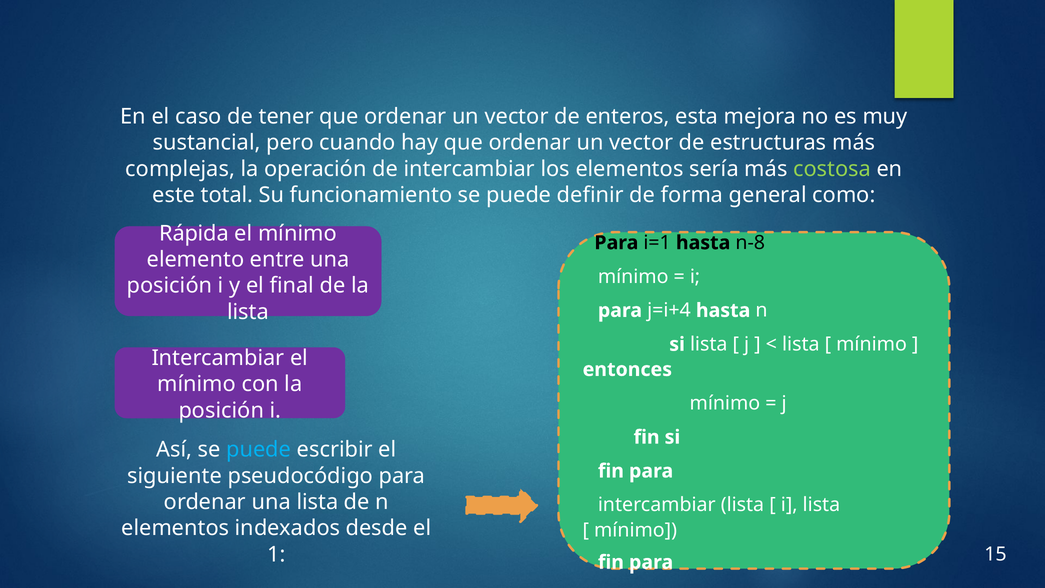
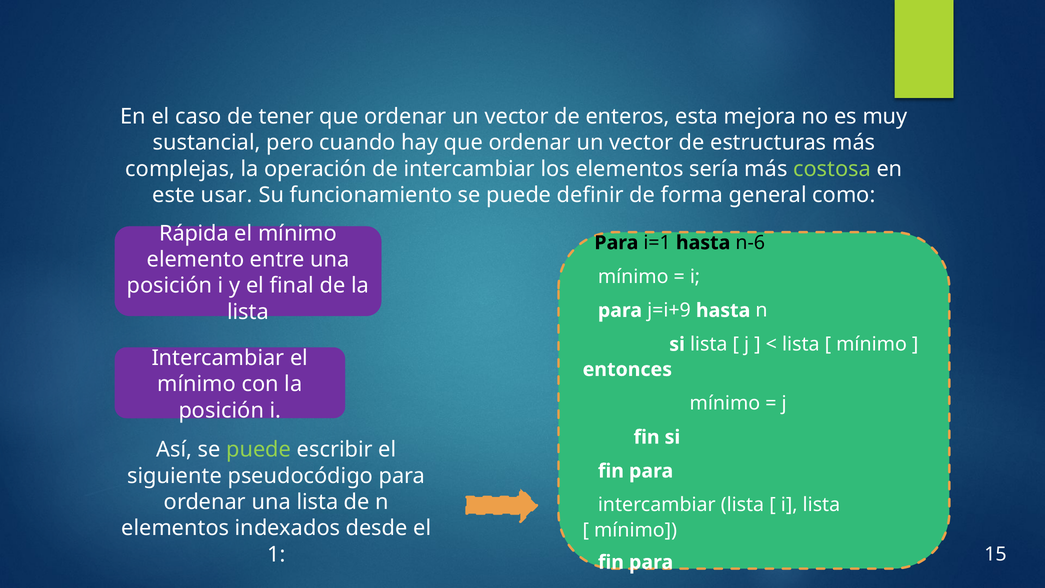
total: total -> usar
n-8: n-8 -> n-6
j=i+4: j=i+4 -> j=i+9
puede at (259, 450) colour: light blue -> light green
